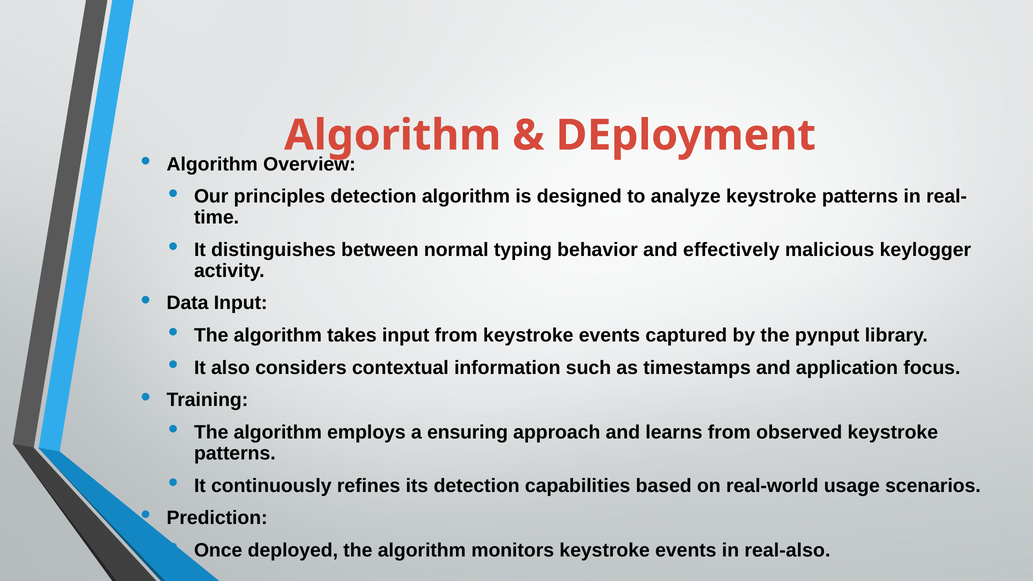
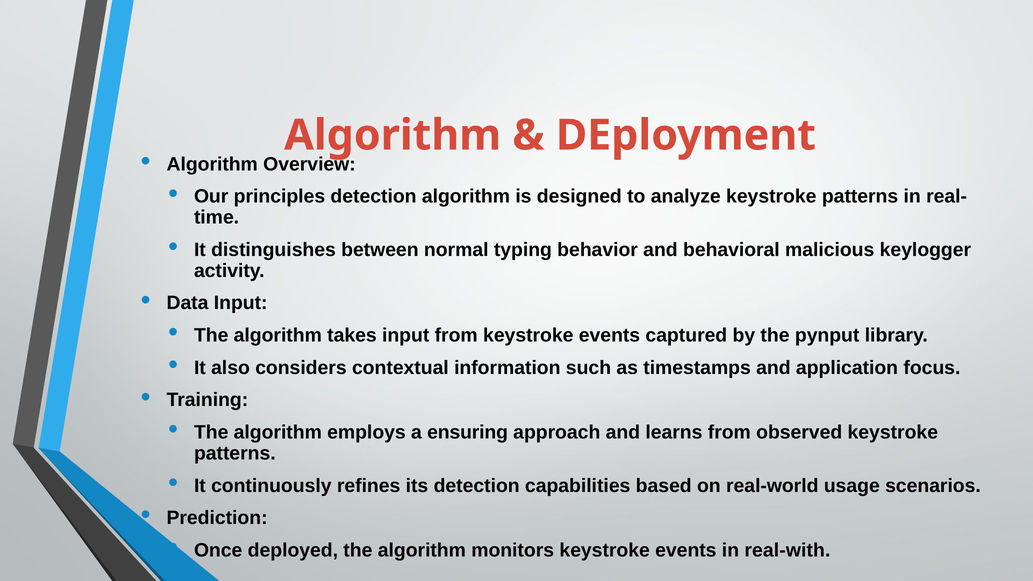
effectively: effectively -> behavioral
real-also: real-also -> real-with
